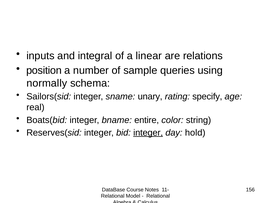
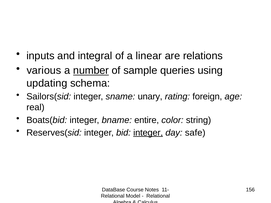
position: position -> various
number underline: none -> present
normally: normally -> updating
specify: specify -> foreign
hold: hold -> safe
